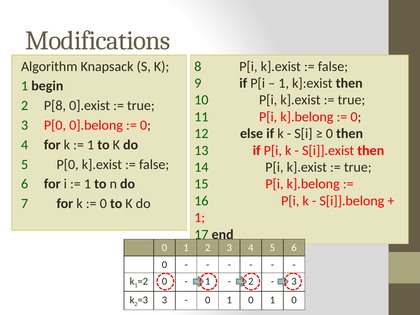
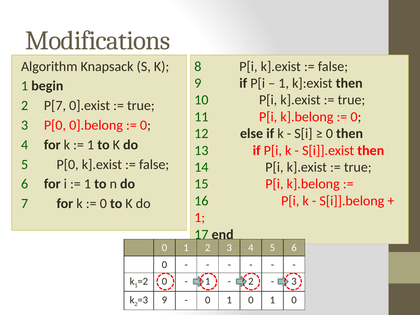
P[8: P[8 -> P[7
3 at (164, 300): 3 -> 9
